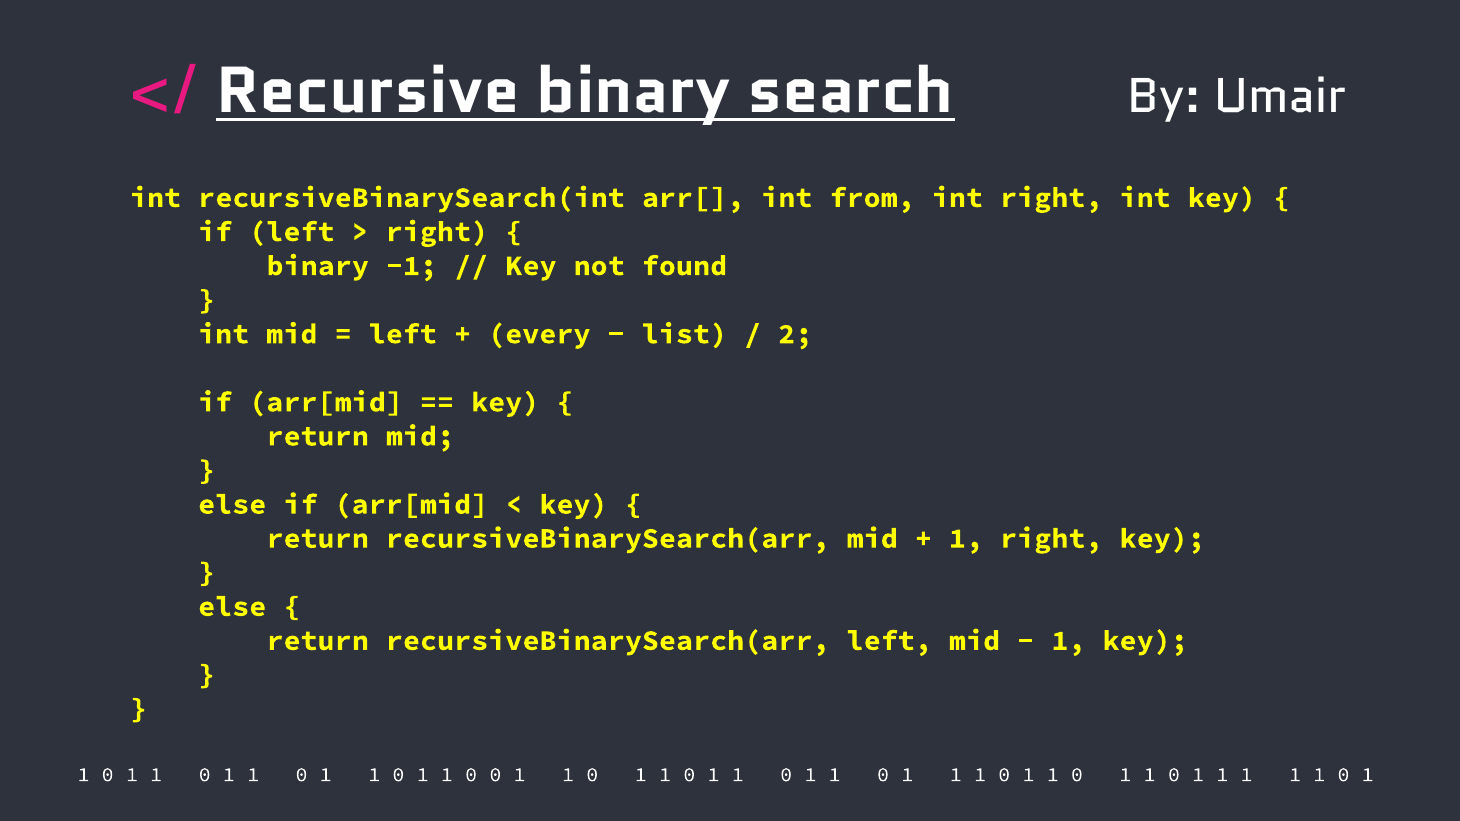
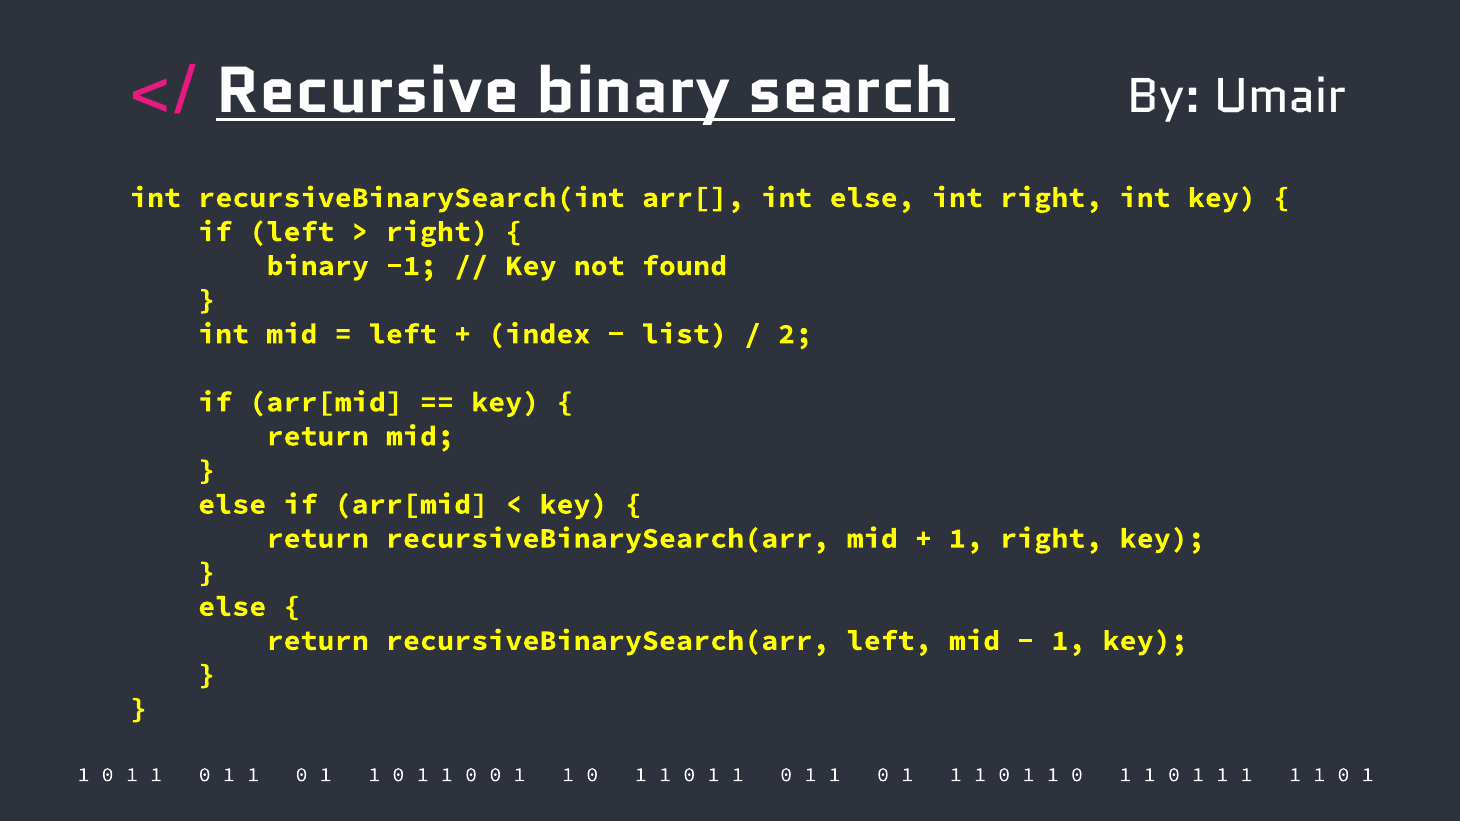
int from: from -> else
every: every -> index
